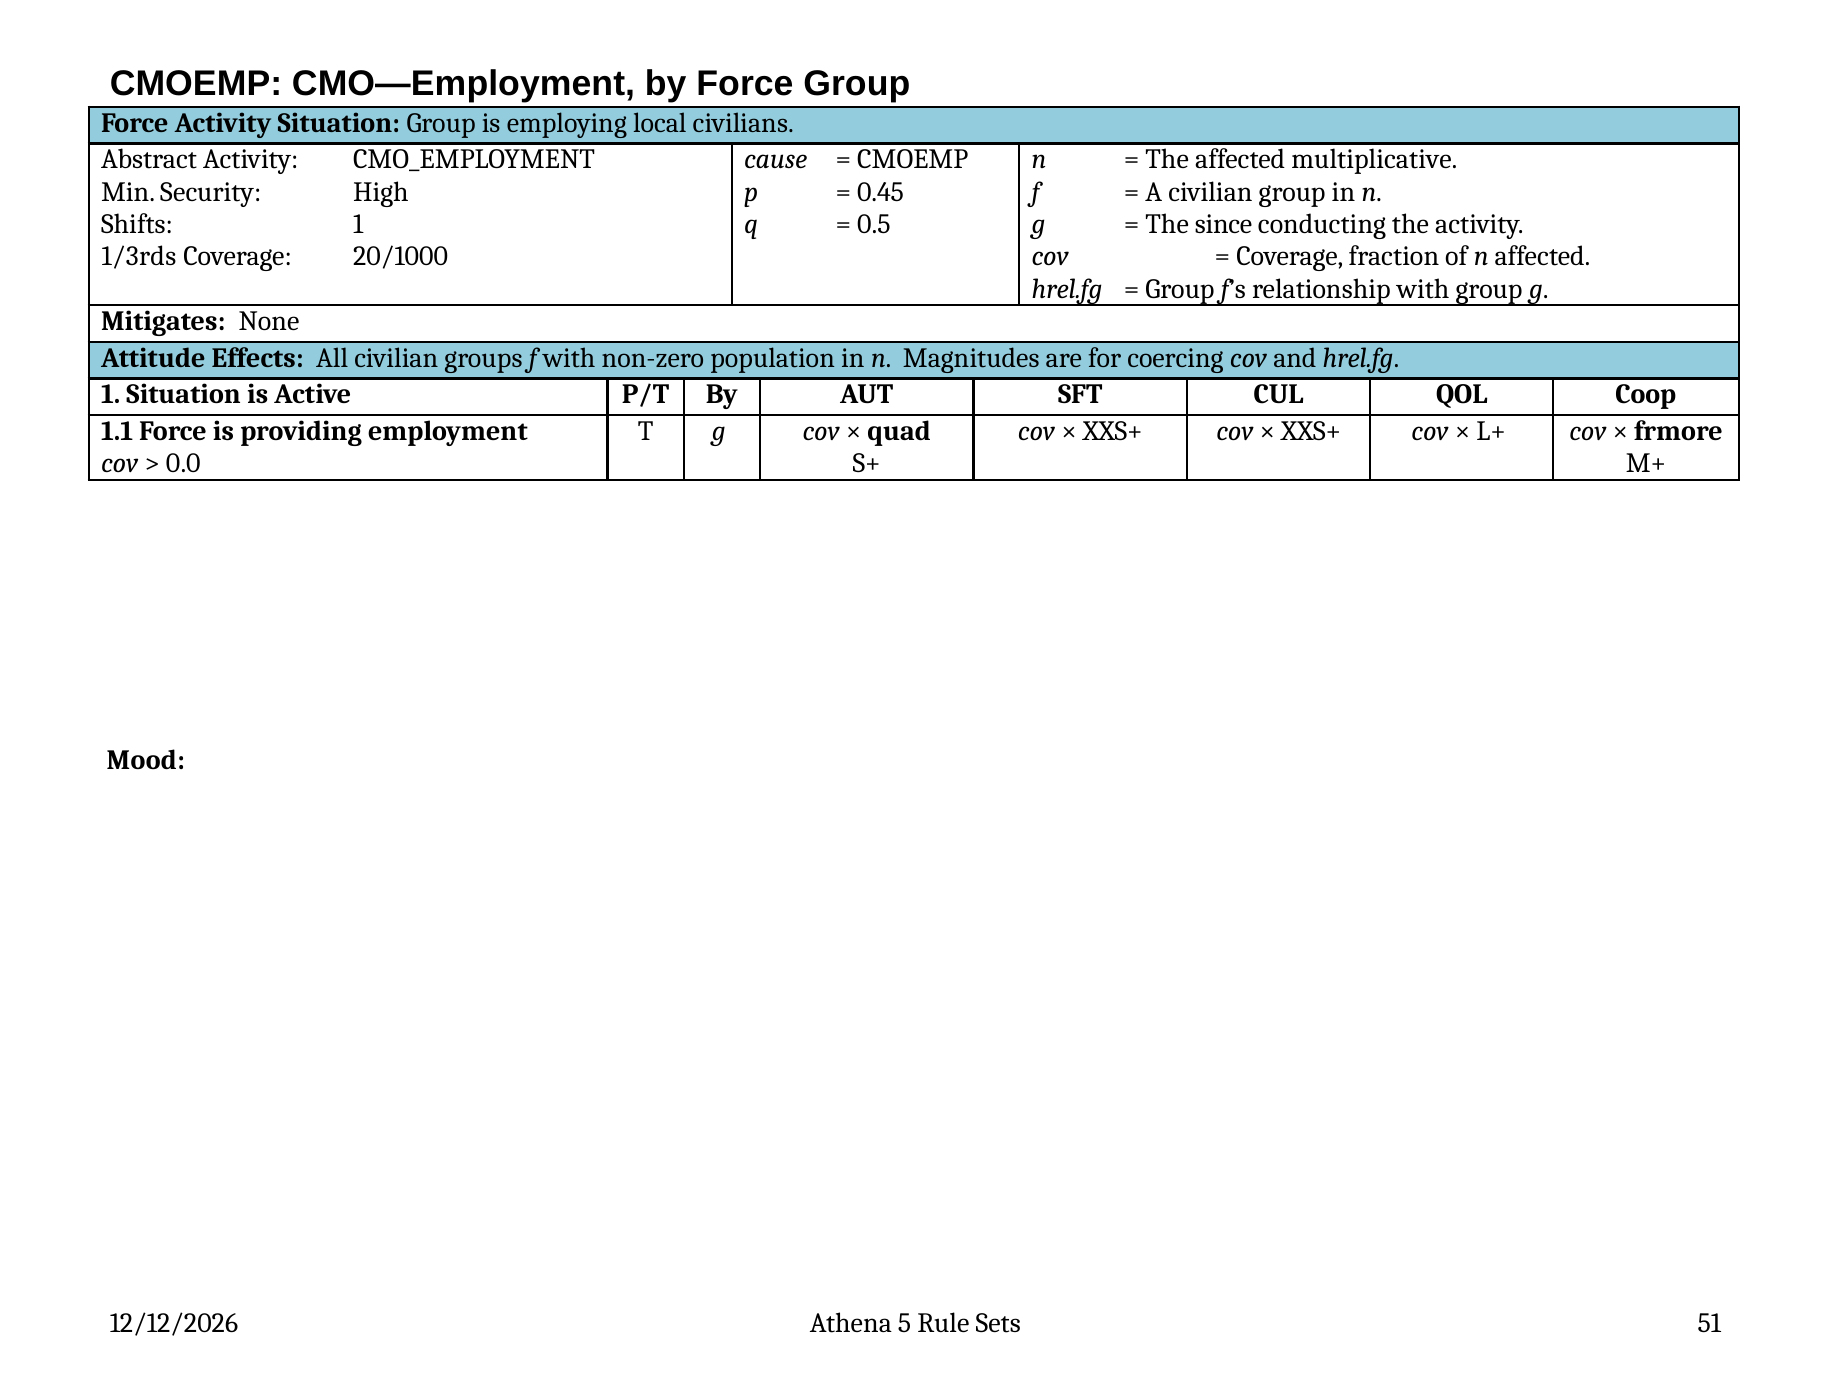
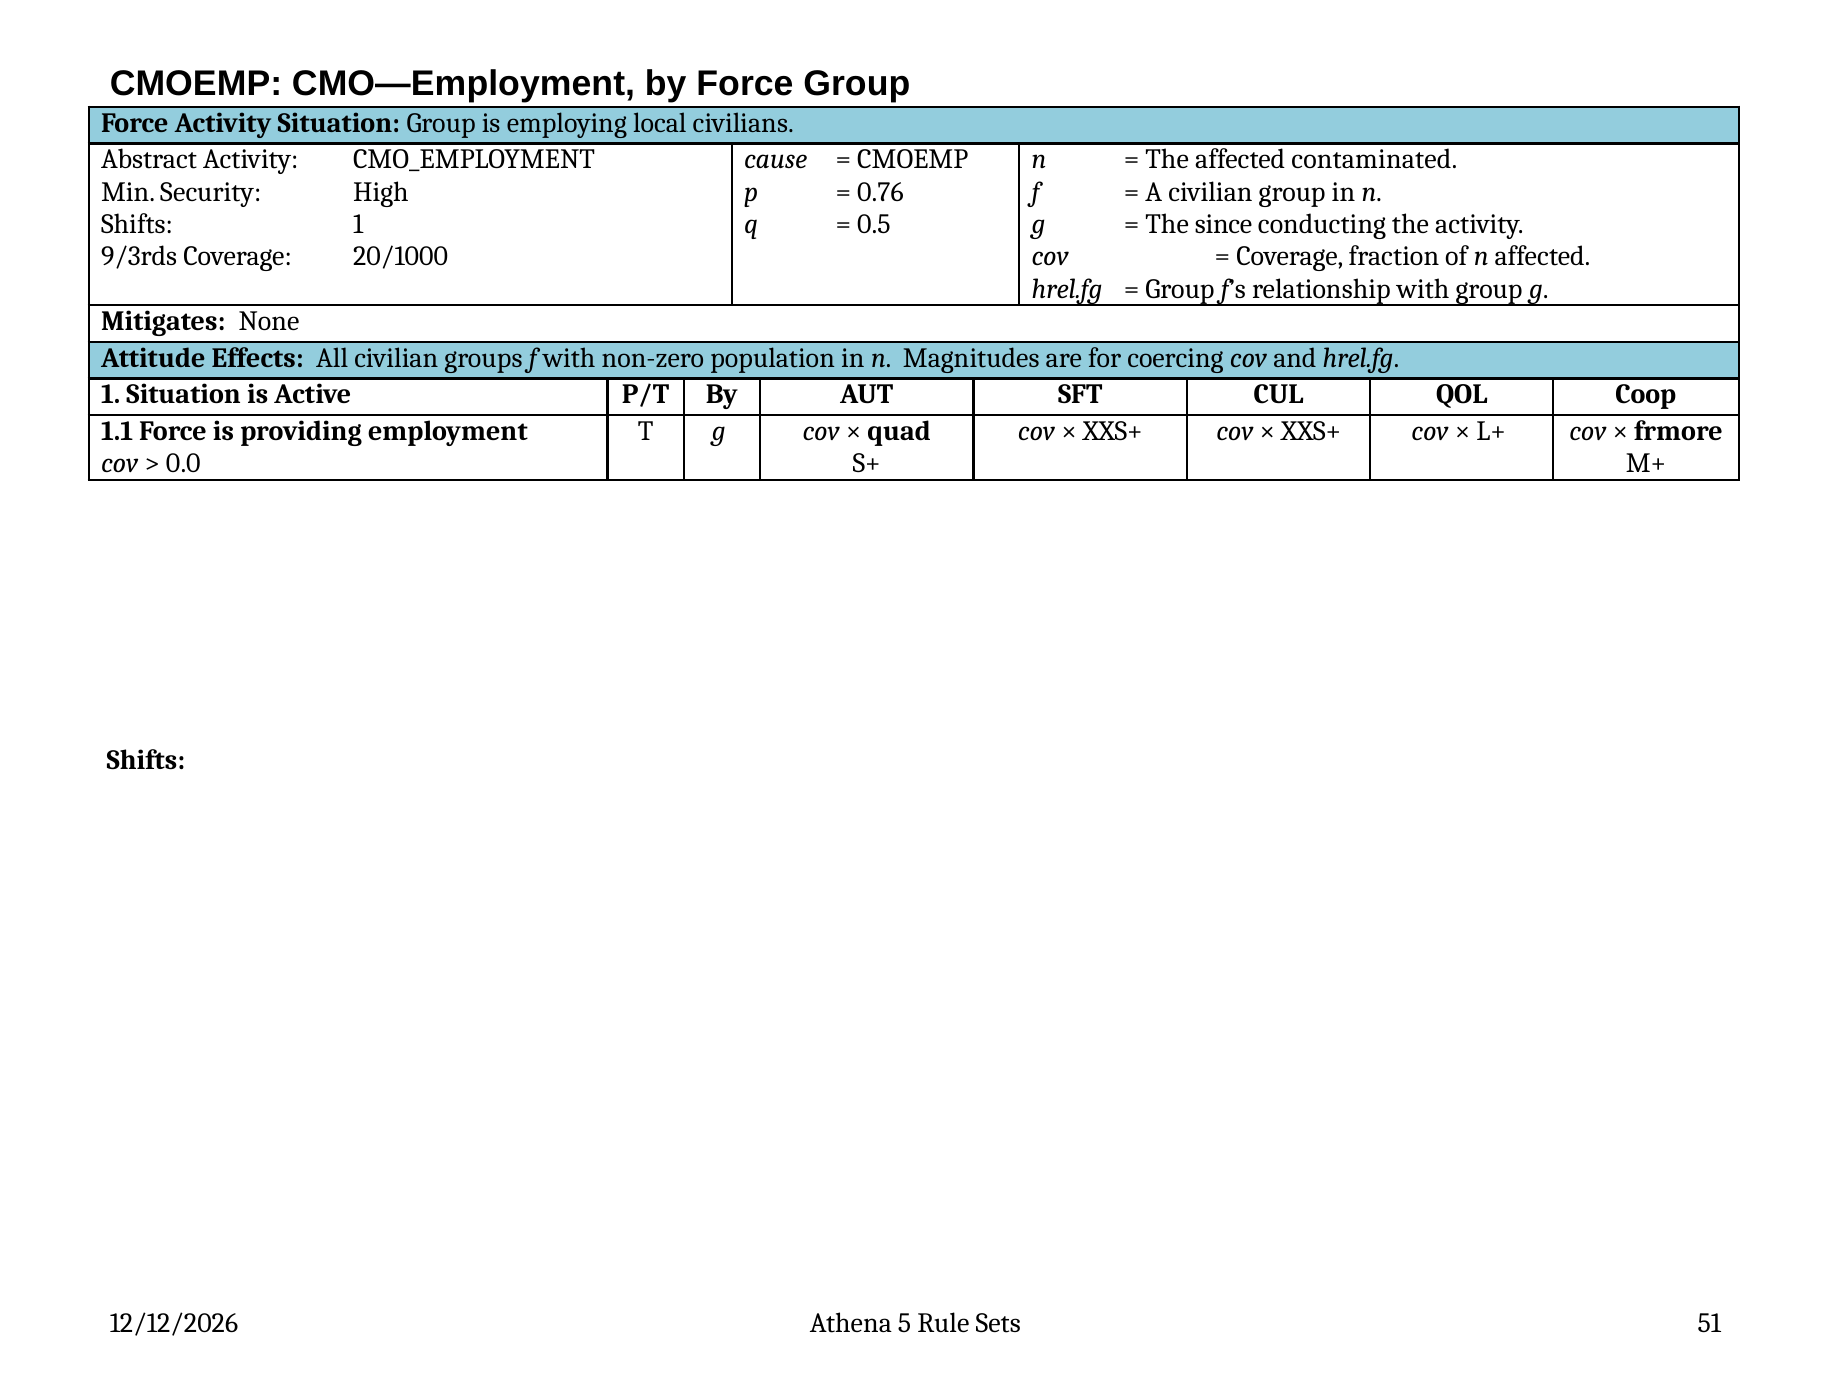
multiplicative: multiplicative -> contaminated
0.45: 0.45 -> 0.76
1/3rds: 1/3rds -> 9/3rds
Mood at (146, 760): Mood -> Shifts
